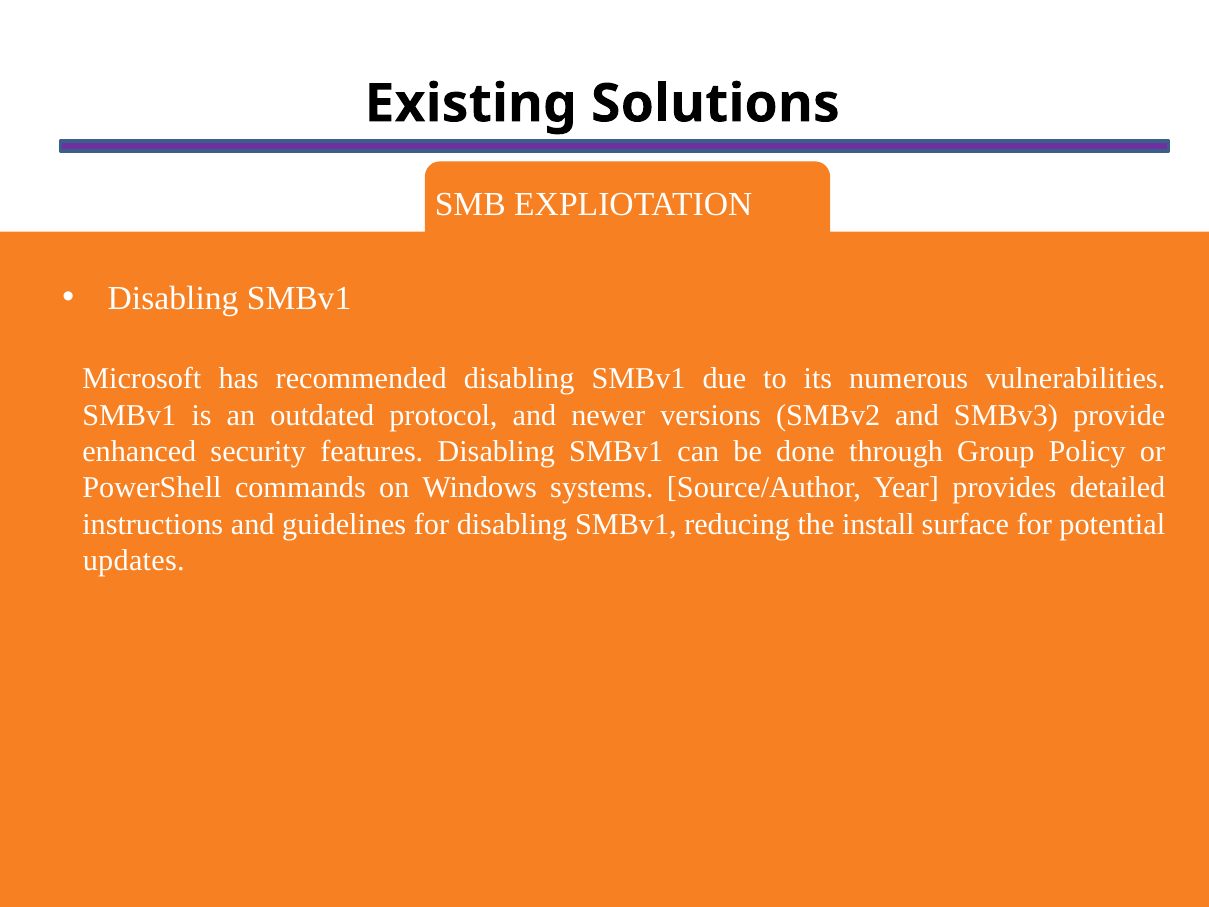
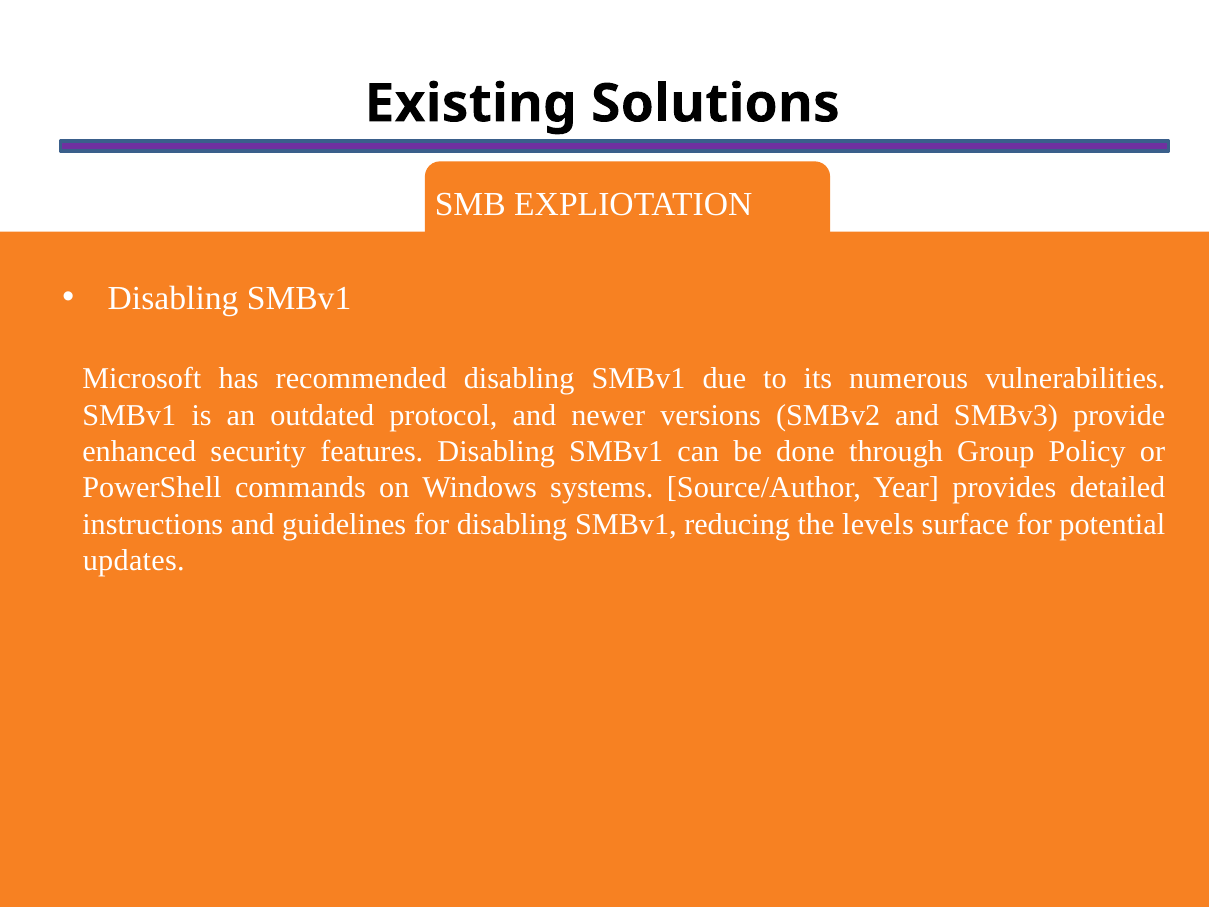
install: install -> levels
